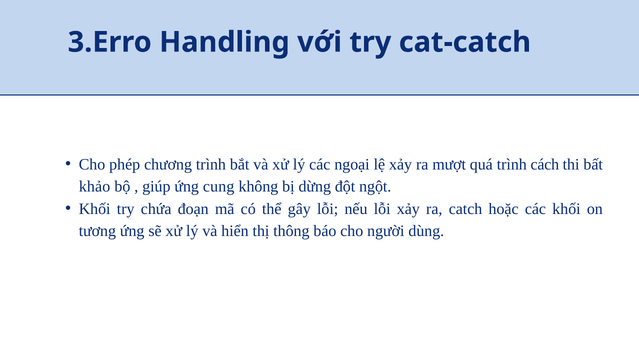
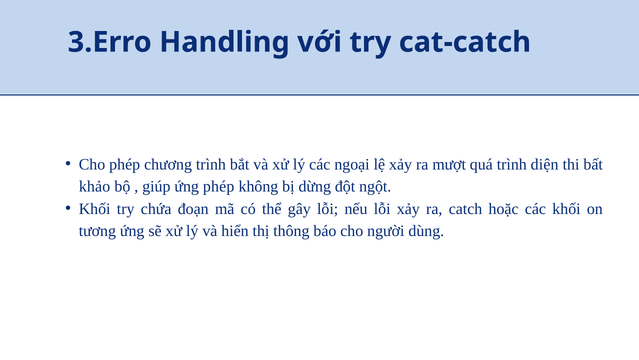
cách: cách -> diện
ứng cung: cung -> phép
